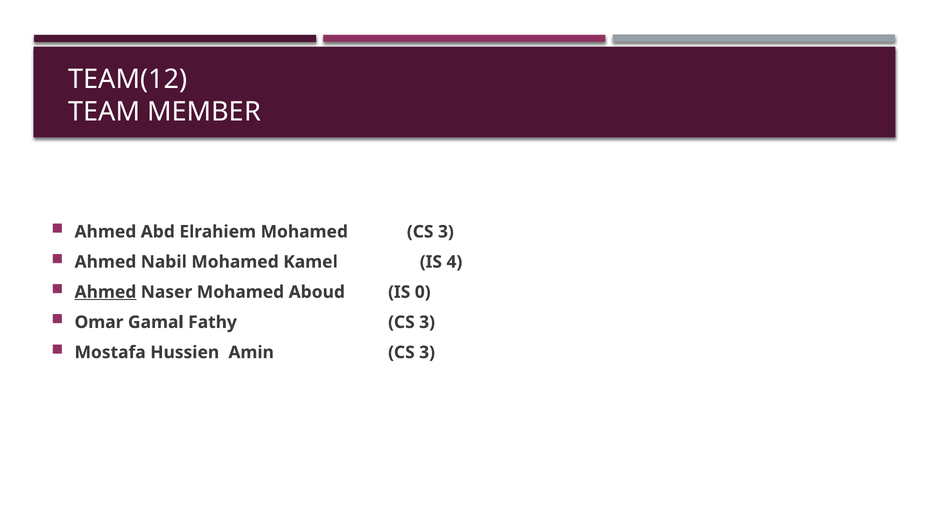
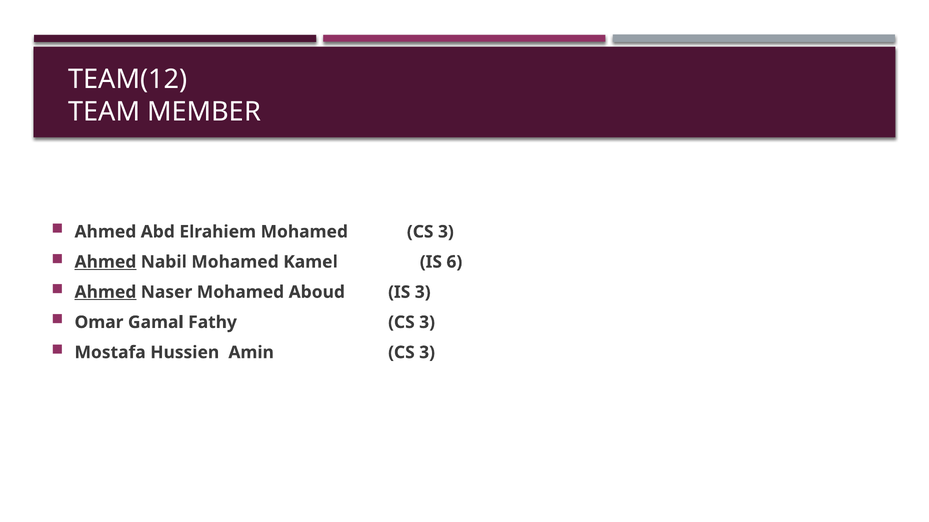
Ahmed at (105, 262) underline: none -> present
4: 4 -> 6
IS 0: 0 -> 3
